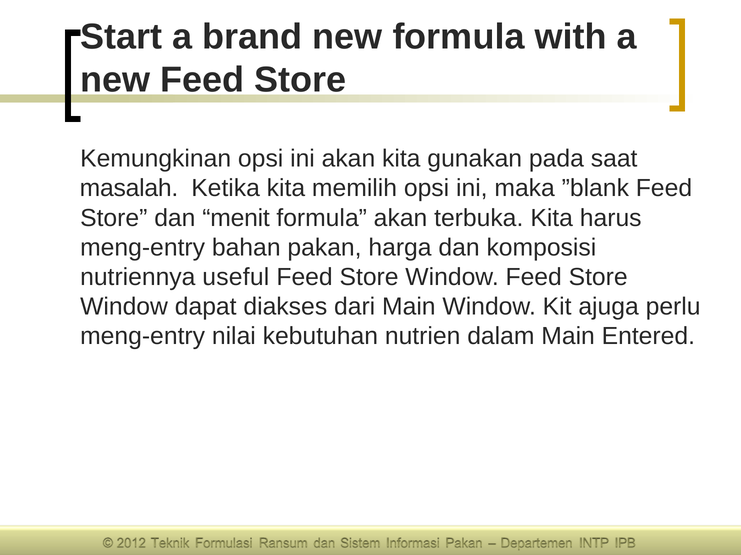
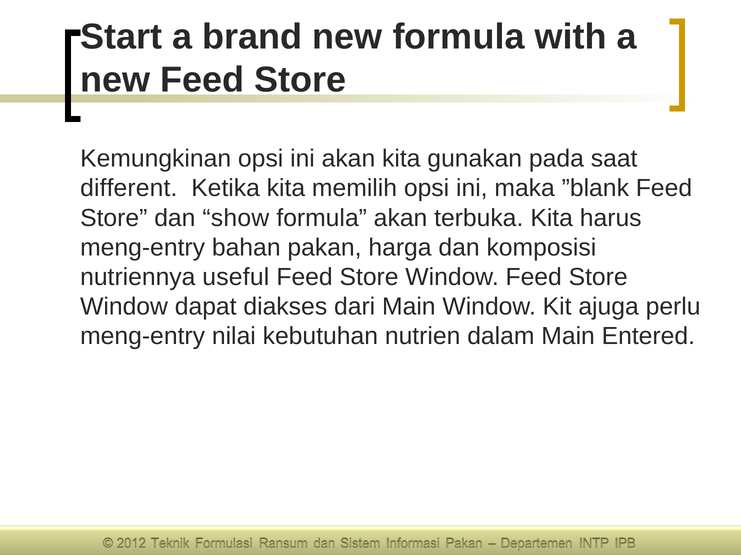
masalah: masalah -> different
menit: menit -> show
